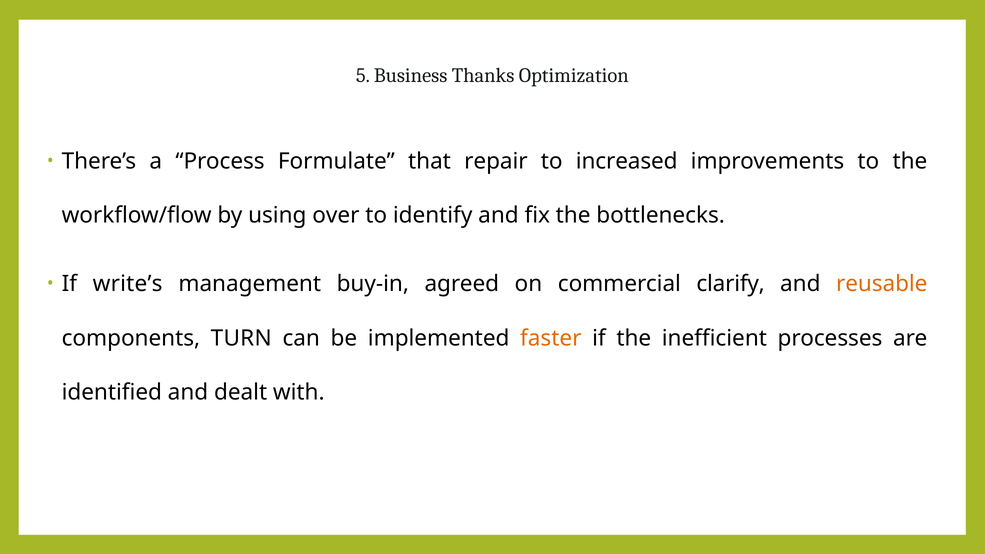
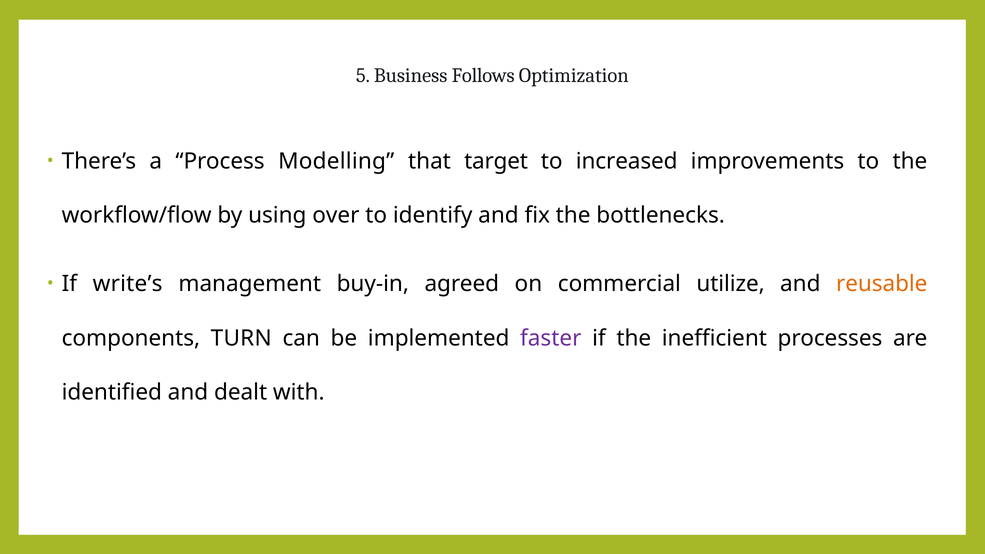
Thanks: Thanks -> Follows
Formulate: Formulate -> Modelling
repair: repair -> target
clarify: clarify -> utilize
faster colour: orange -> purple
